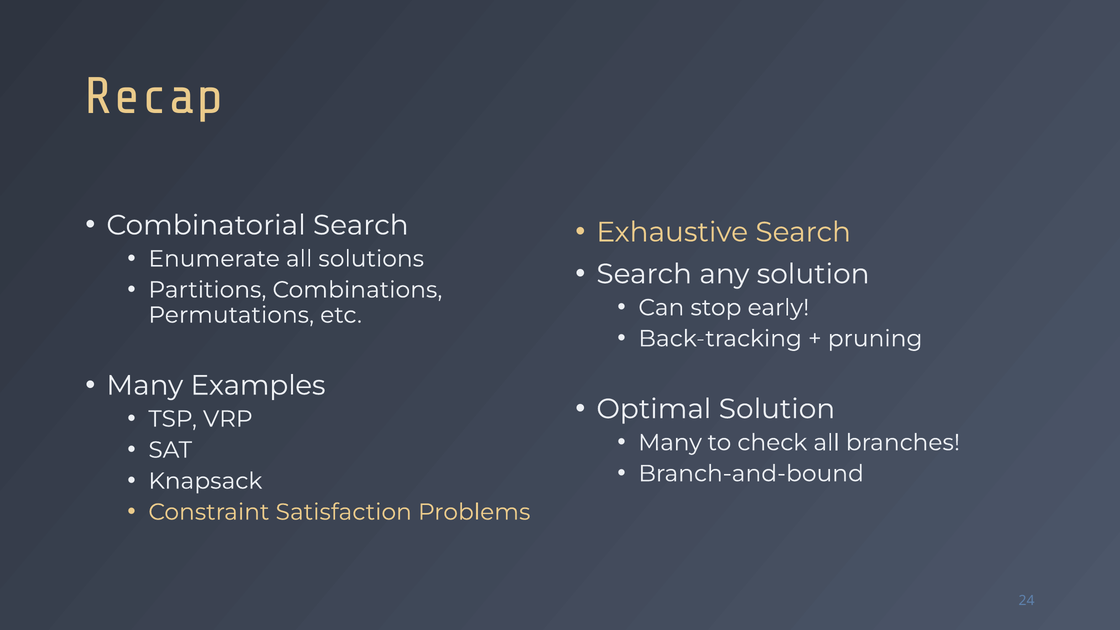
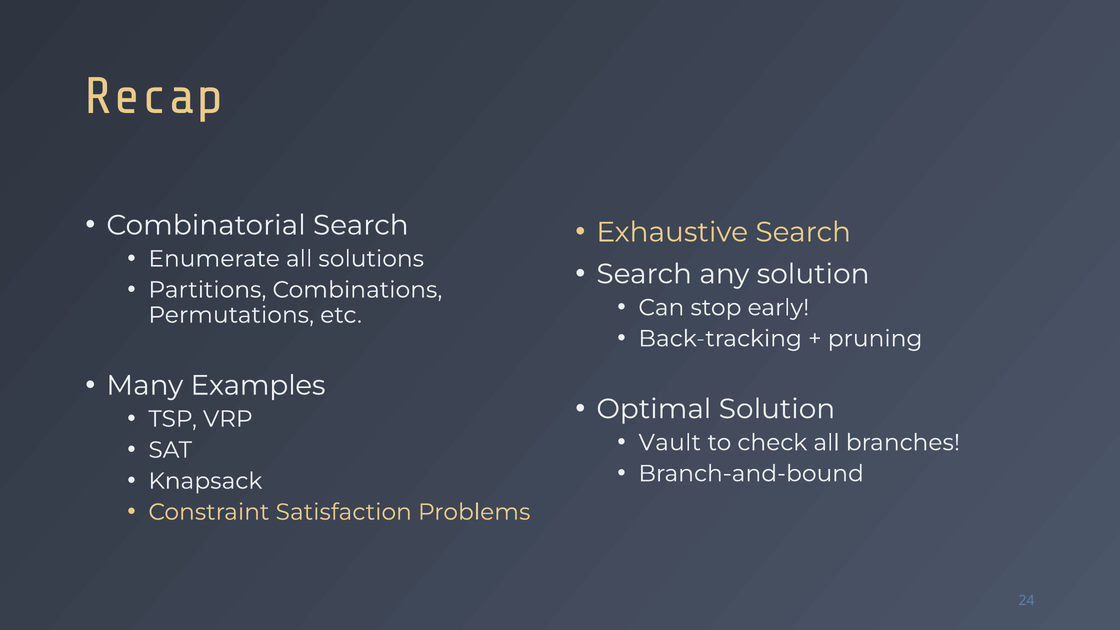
Many at (670, 443): Many -> Vault
